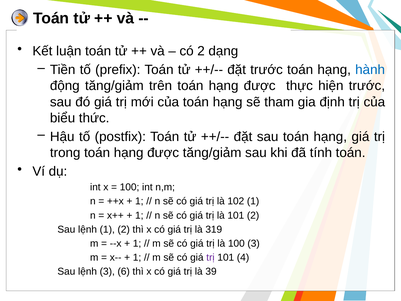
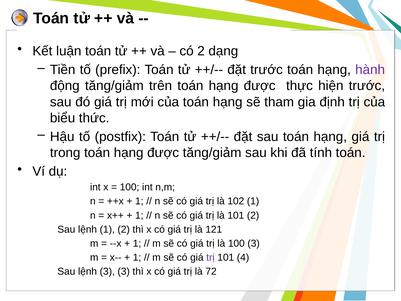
hành colour: blue -> purple
319: 319 -> 121
3 6: 6 -> 3
39: 39 -> 72
